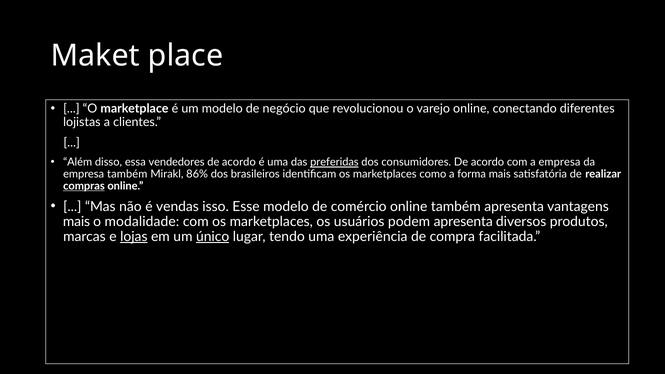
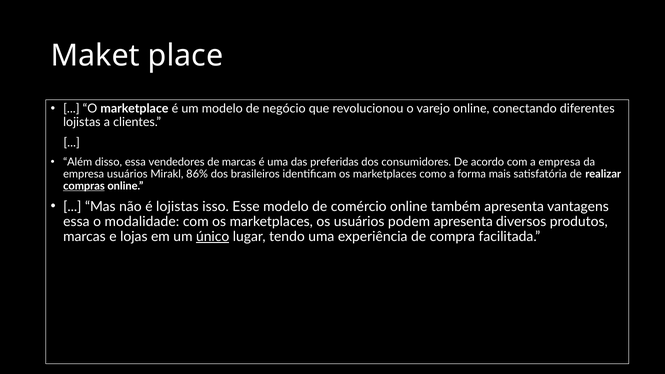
acordo at (239, 162): acordo -> marcas
preferidas underline: present -> none
empresa também: também -> usuários
é vendas: vendas -> lojistas
mais at (76, 221): mais -> essa
lojas underline: present -> none
